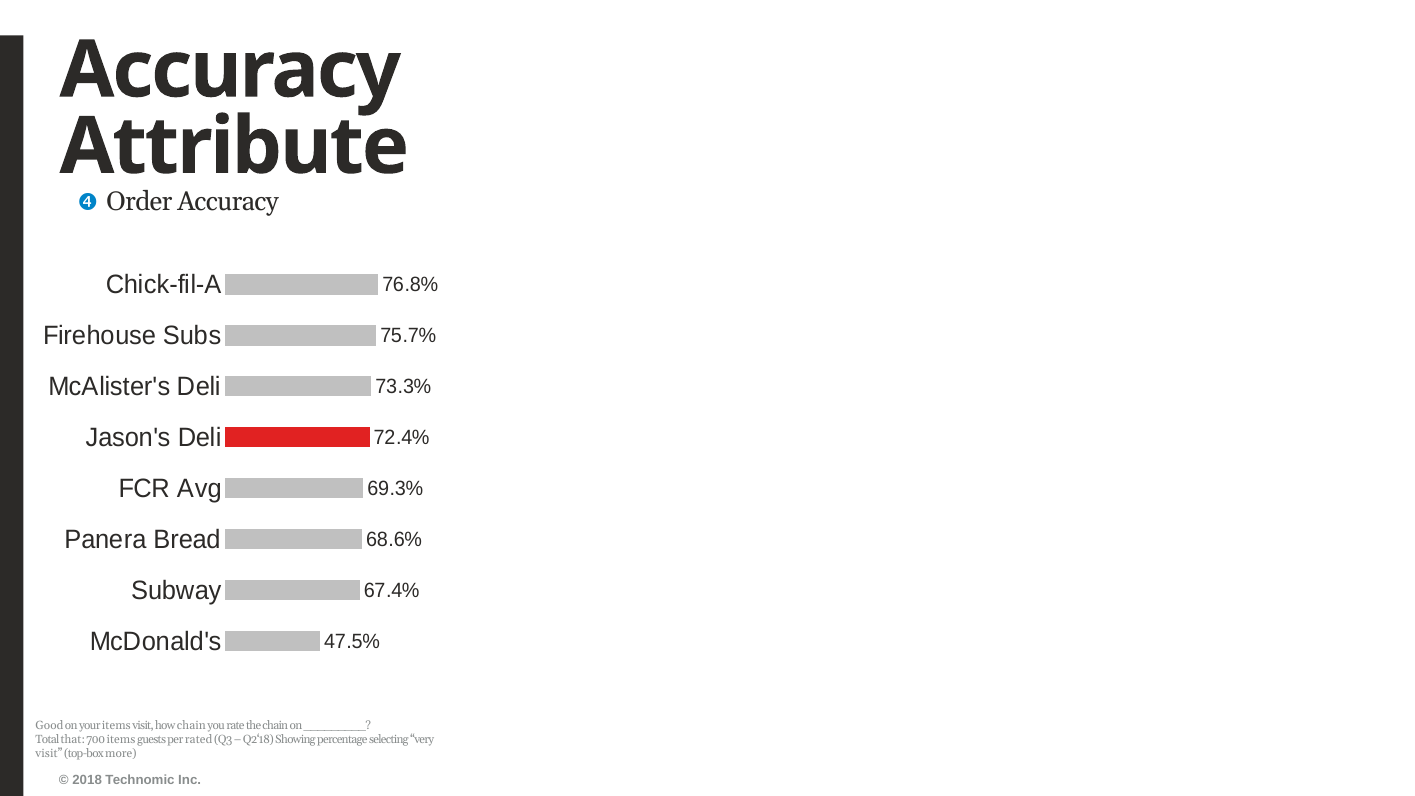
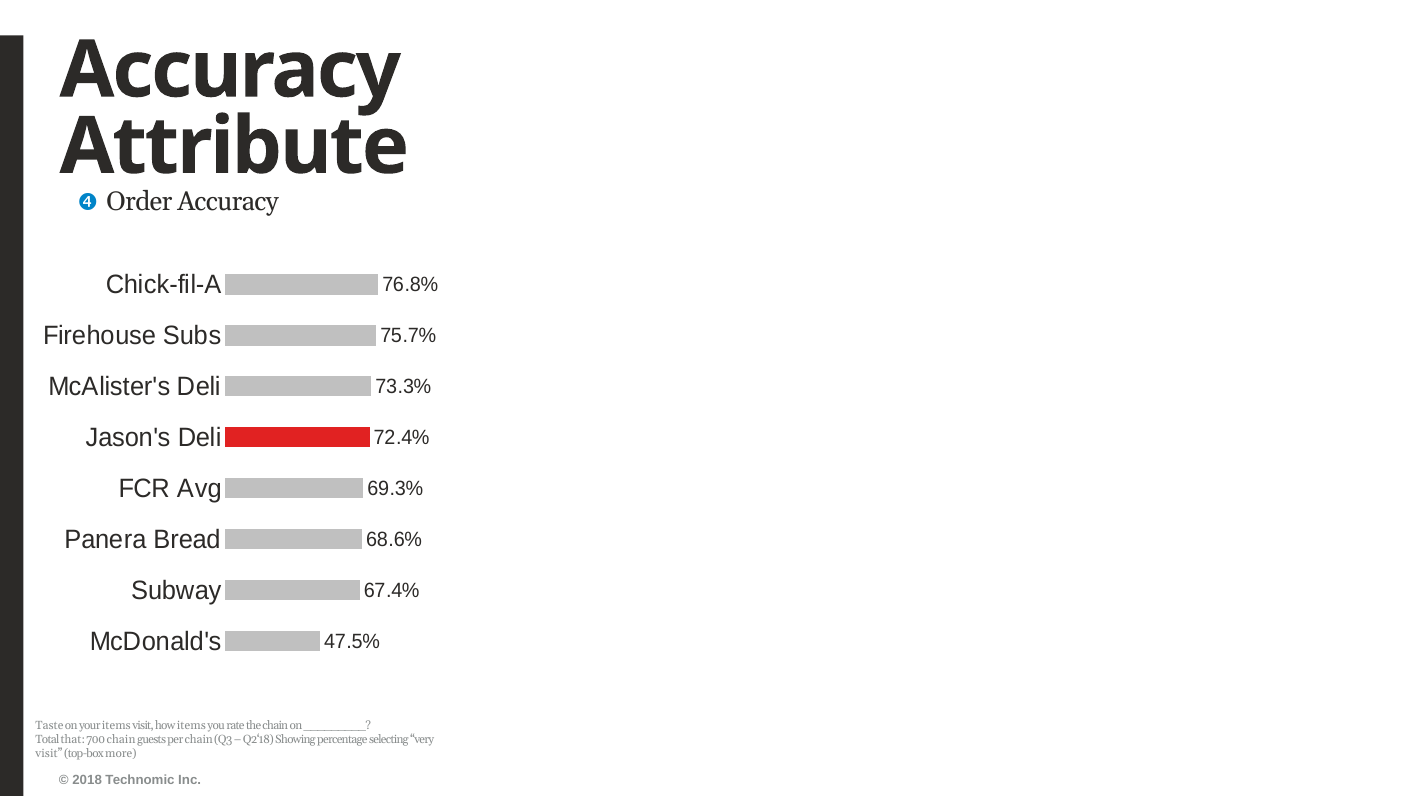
Good: Good -> Taste
how chain: chain -> items
700 items: items -> chain
per rated: rated -> chain
